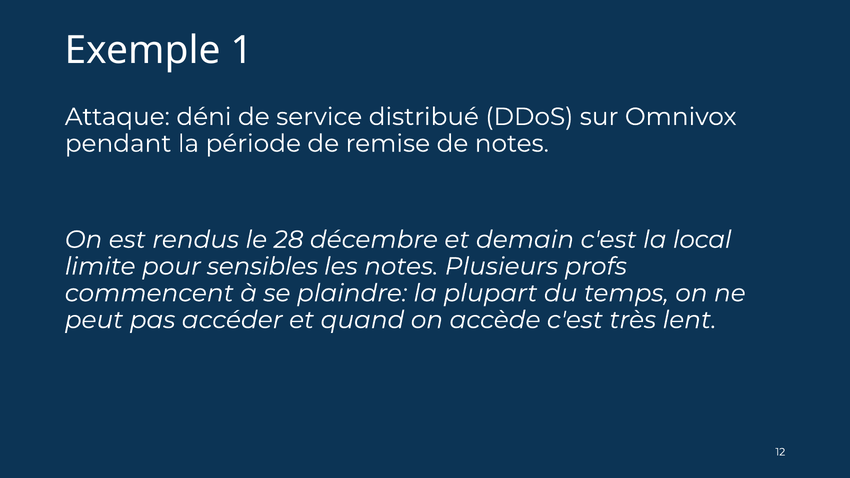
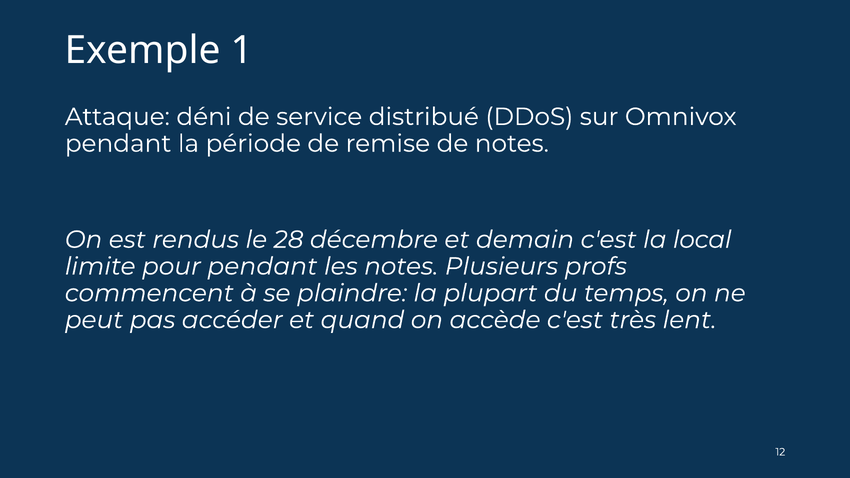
pour sensibles: sensibles -> pendant
